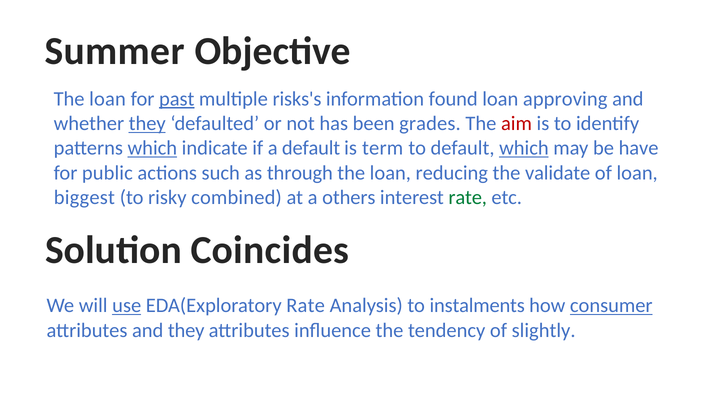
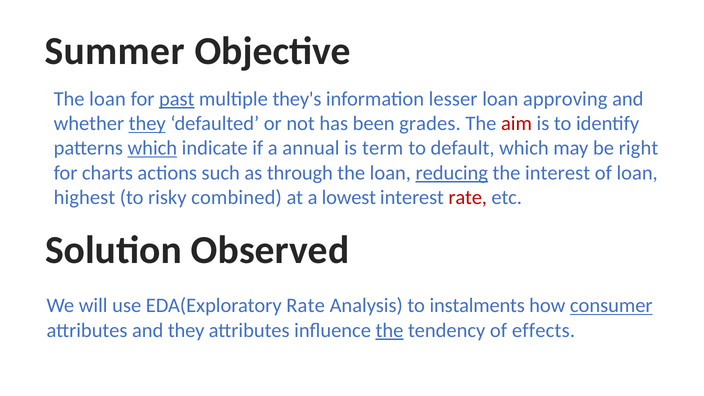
risks's: risks's -> they's
found: found -> lesser
a default: default -> annual
which at (524, 148) underline: present -> none
have: have -> right
public: public -> charts
reducing underline: none -> present
the validate: validate -> interest
biggest: biggest -> highest
others: others -> lowest
rate at (468, 197) colour: green -> red
Coincides: Coincides -> Observed
use underline: present -> none
the at (390, 330) underline: none -> present
slightly: slightly -> effects
